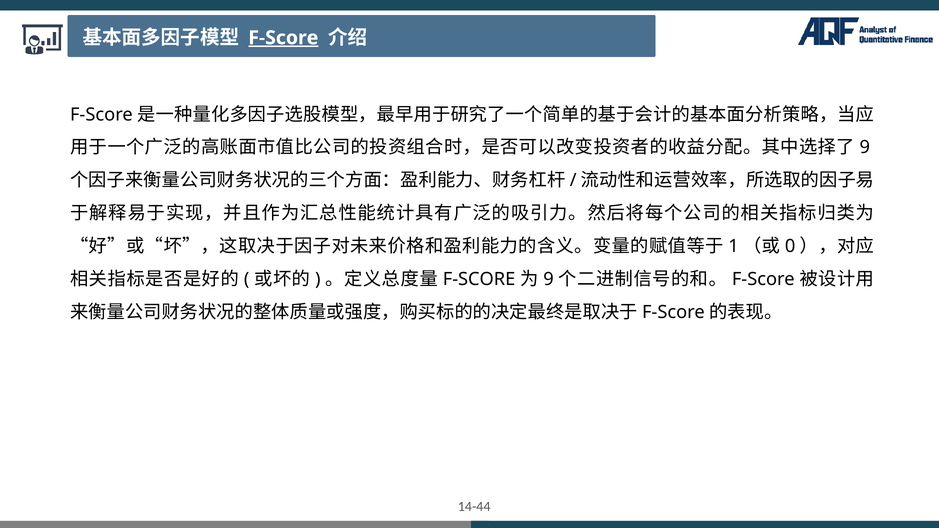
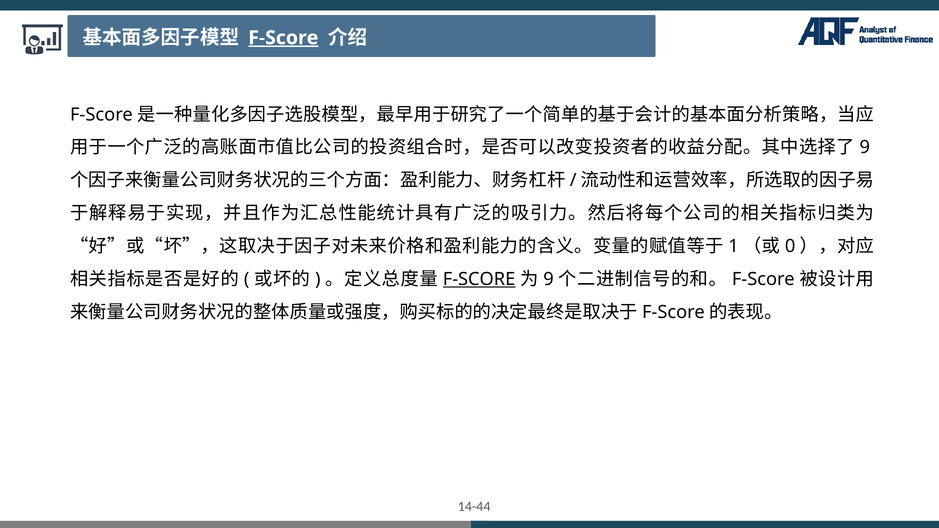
F-SCORE at (479, 279) underline: none -> present
